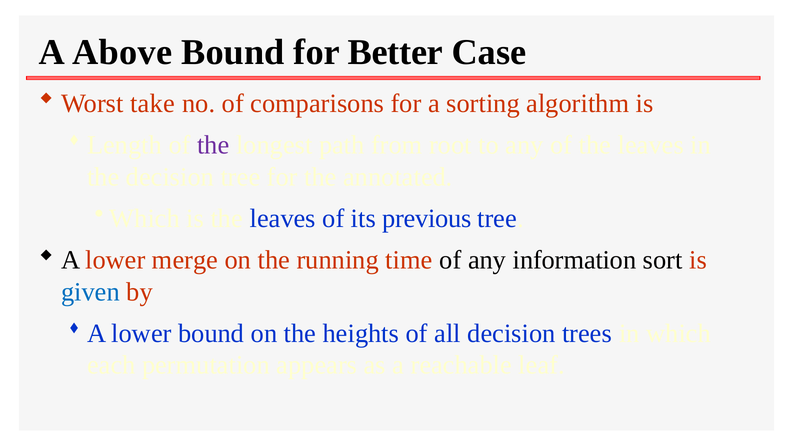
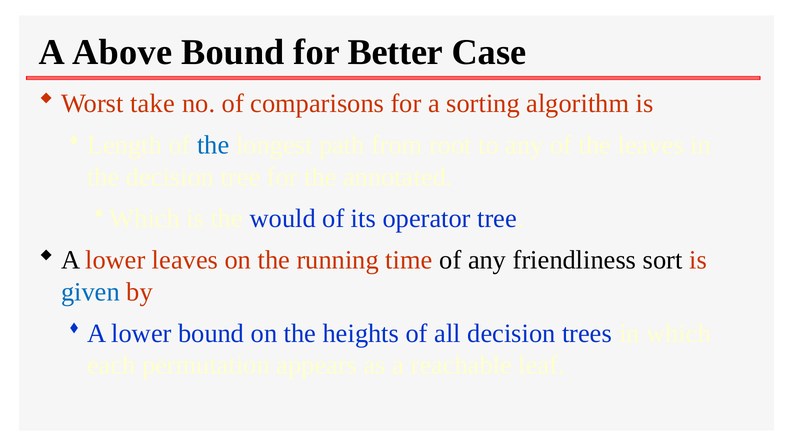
the at (213, 145) colour: purple -> blue
is the leaves: leaves -> would
previous: previous -> operator
lower merge: merge -> leaves
information: information -> friendliness
